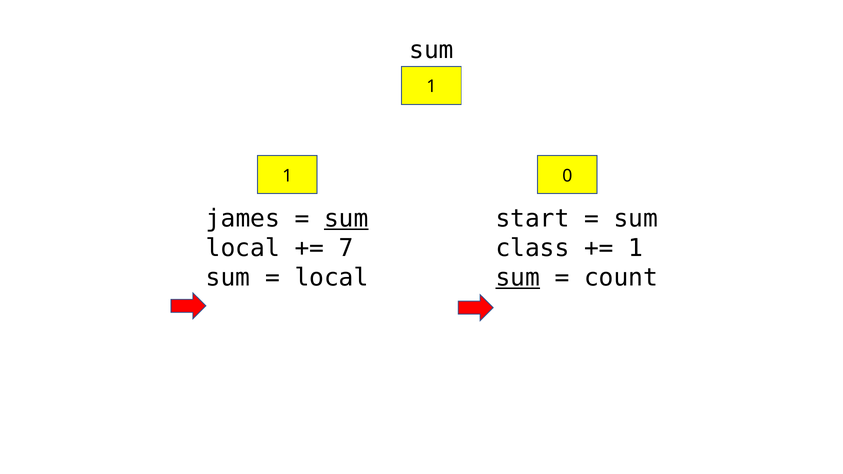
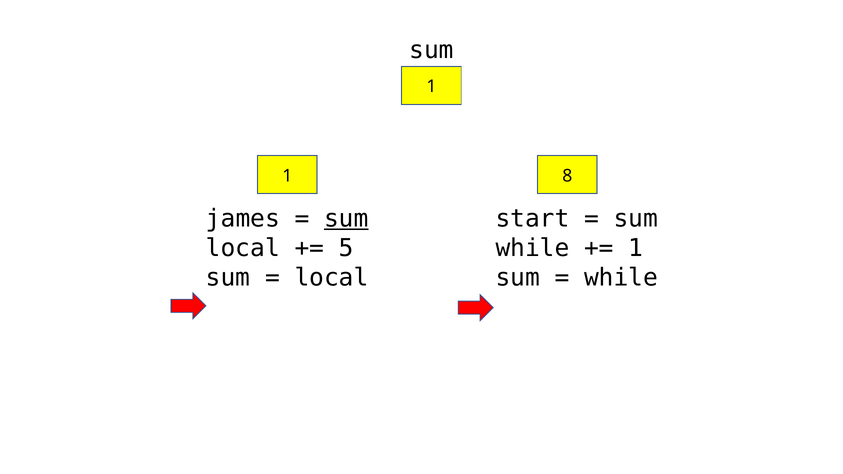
0: 0 -> 8
7: 7 -> 5
class at (533, 248): class -> while
sum at (518, 278) underline: present -> none
count at (621, 278): count -> while
